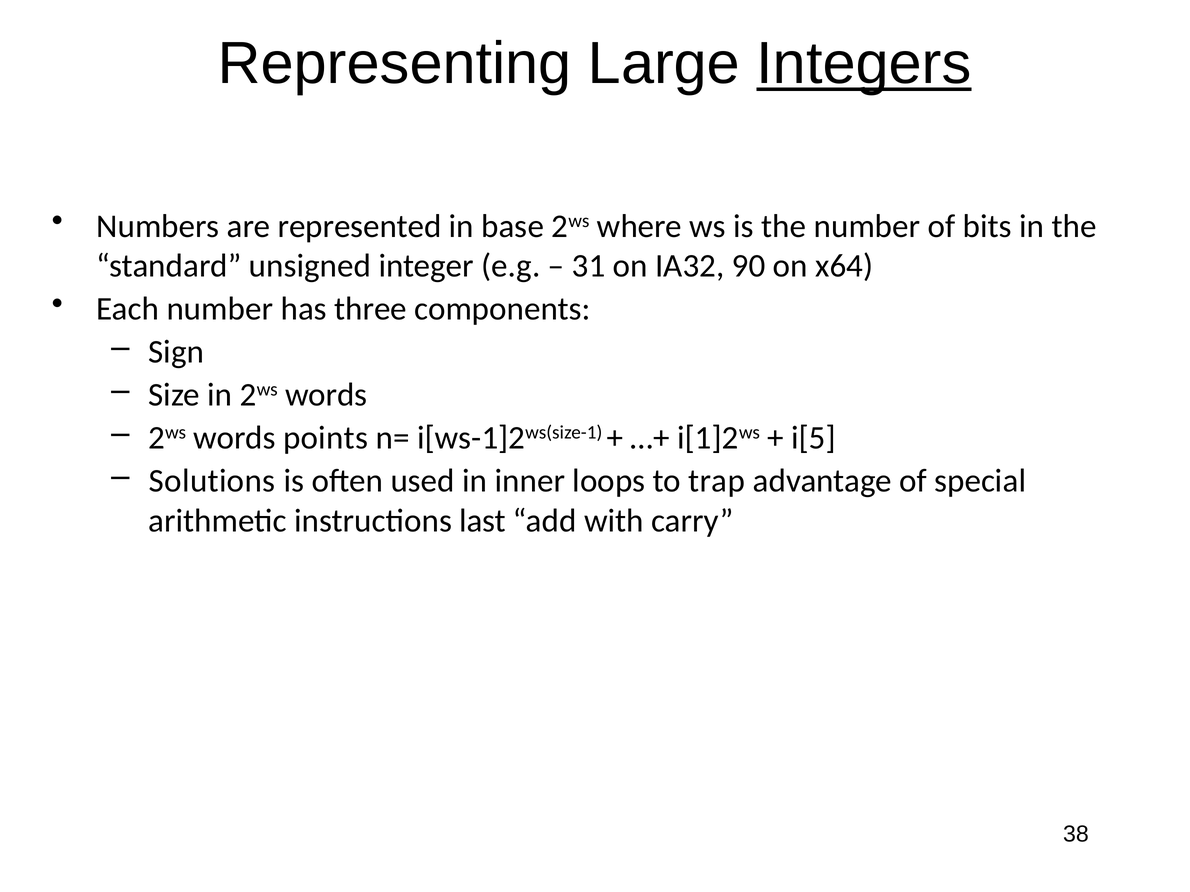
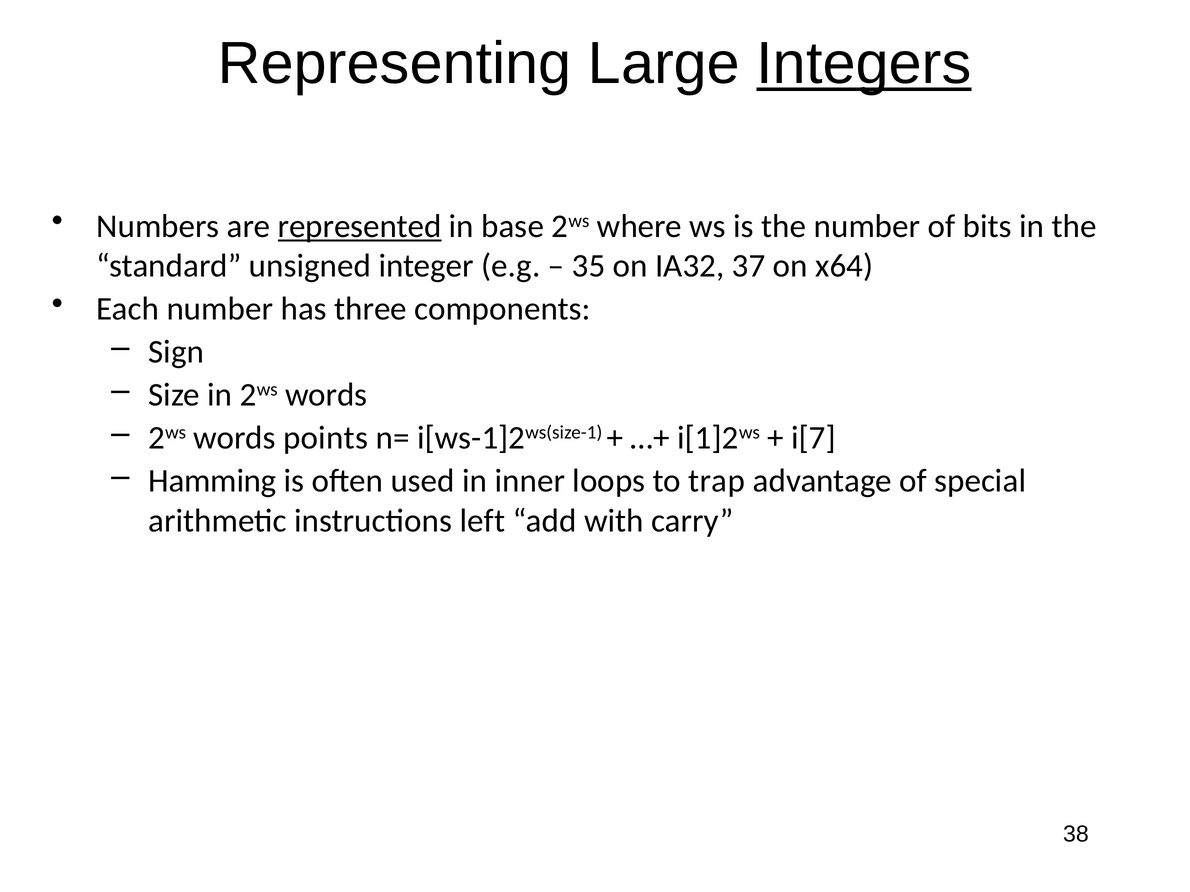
represented underline: none -> present
31: 31 -> 35
90: 90 -> 37
i[5: i[5 -> i[7
Solutions: Solutions -> Hamming
last: last -> left
